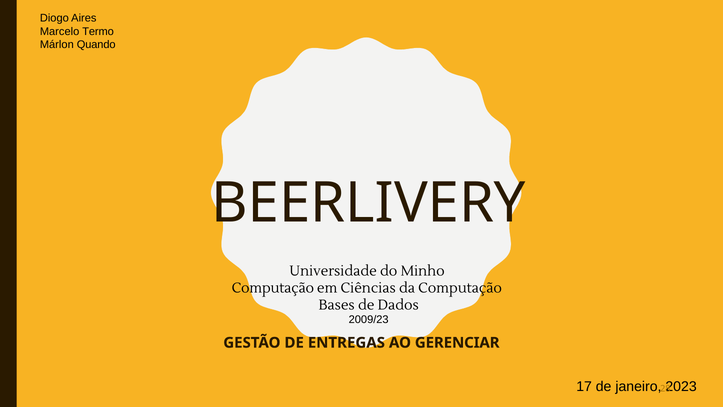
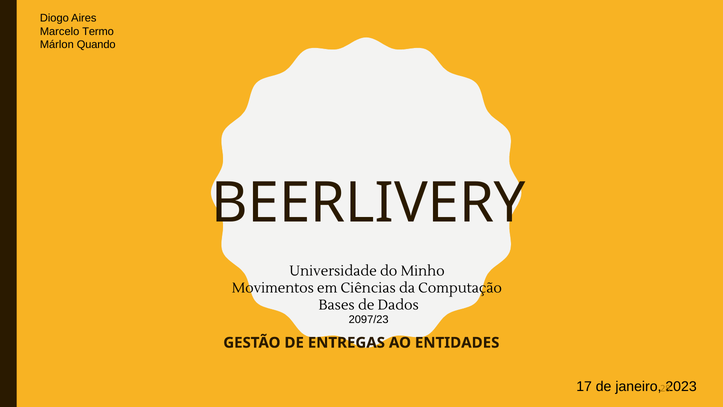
Computação at (273, 288): Computação -> Movimentos
2009/23: 2009/23 -> 2097/23
GERENCIAR: GERENCIAR -> ENTIDADES
